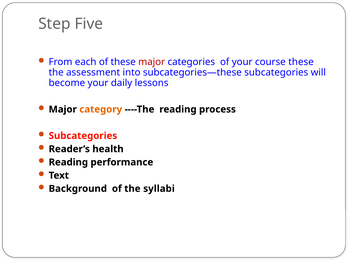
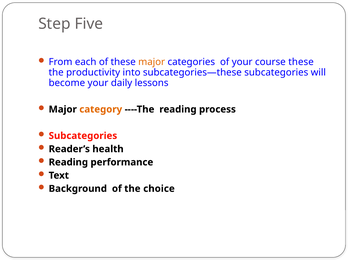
major at (152, 62) colour: red -> orange
assessment: assessment -> productivity
syllabi: syllabi -> choice
